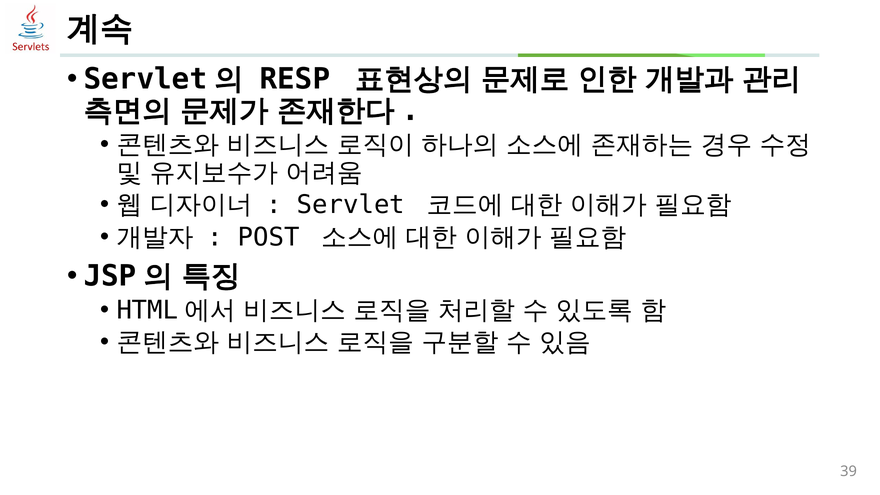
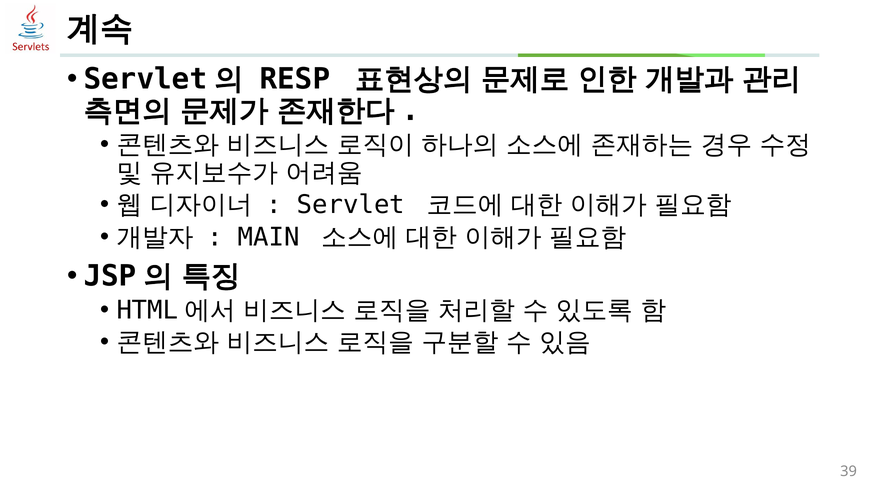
POST: POST -> MAIN
